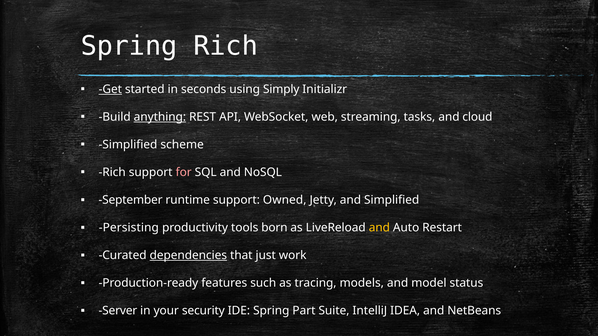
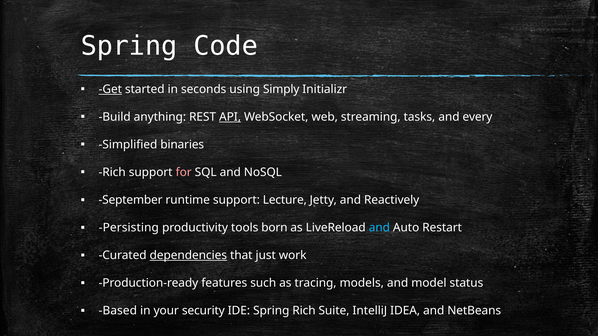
Spring Rich: Rich -> Code
anything underline: present -> none
API underline: none -> present
cloud: cloud -> every
scheme: scheme -> binaries
Owned: Owned -> Lecture
and Simplified: Simplified -> Reactively
and at (379, 228) colour: yellow -> light blue
Server: Server -> Based
Spring Part: Part -> Rich
